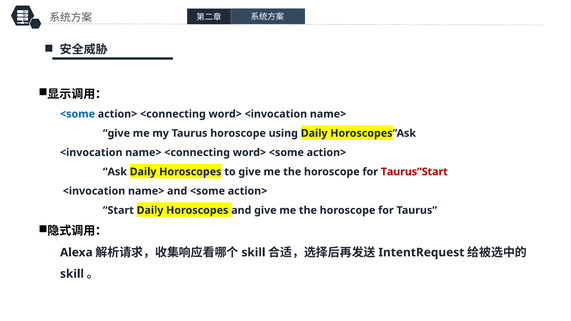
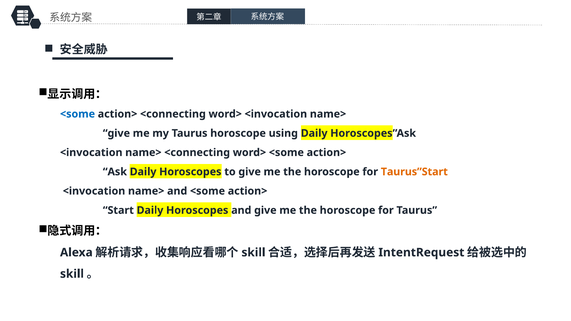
Taurus”Start colour: red -> orange
